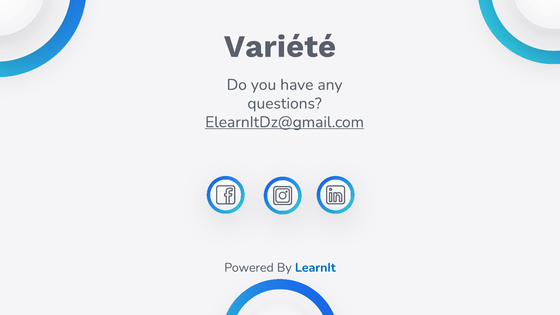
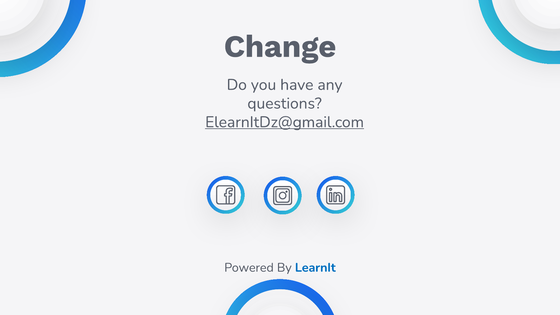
Variété: Variété -> Change
